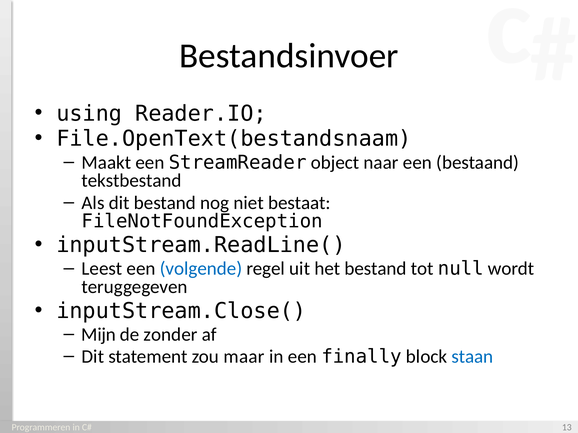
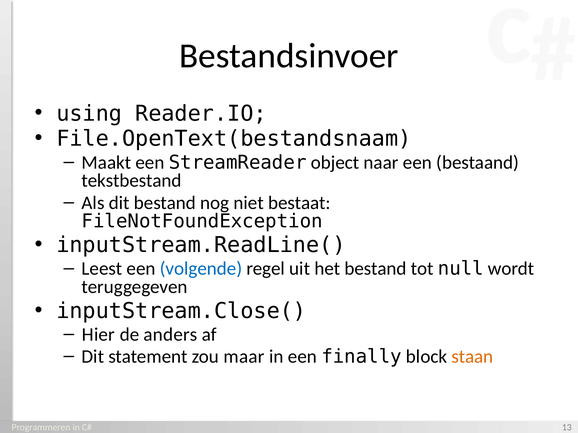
Mijn: Mijn -> Hier
zonder: zonder -> anders
staan colour: blue -> orange
